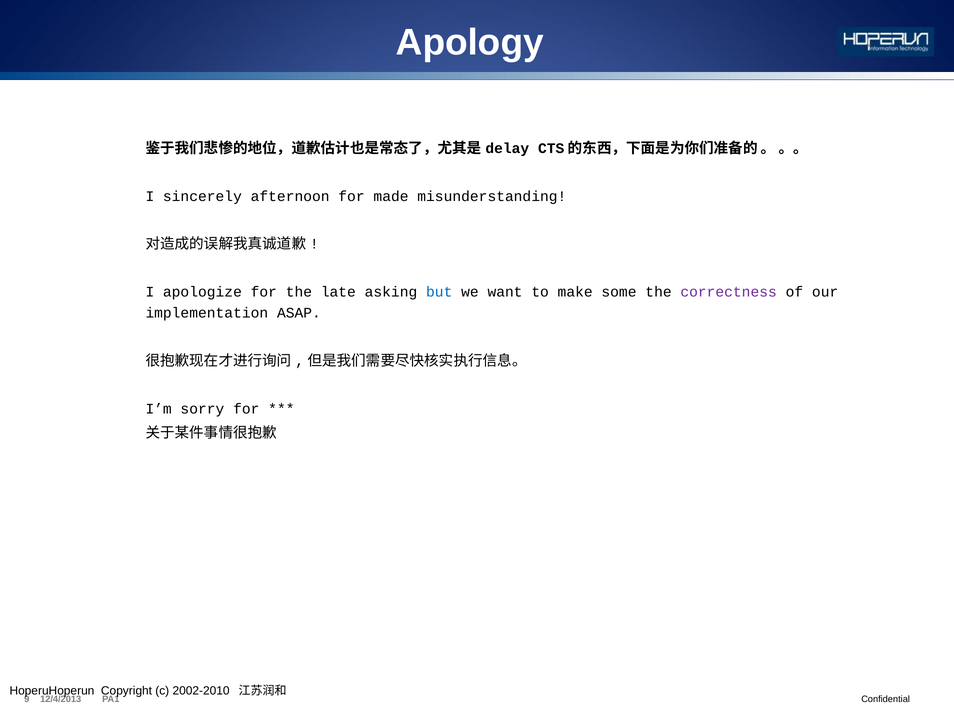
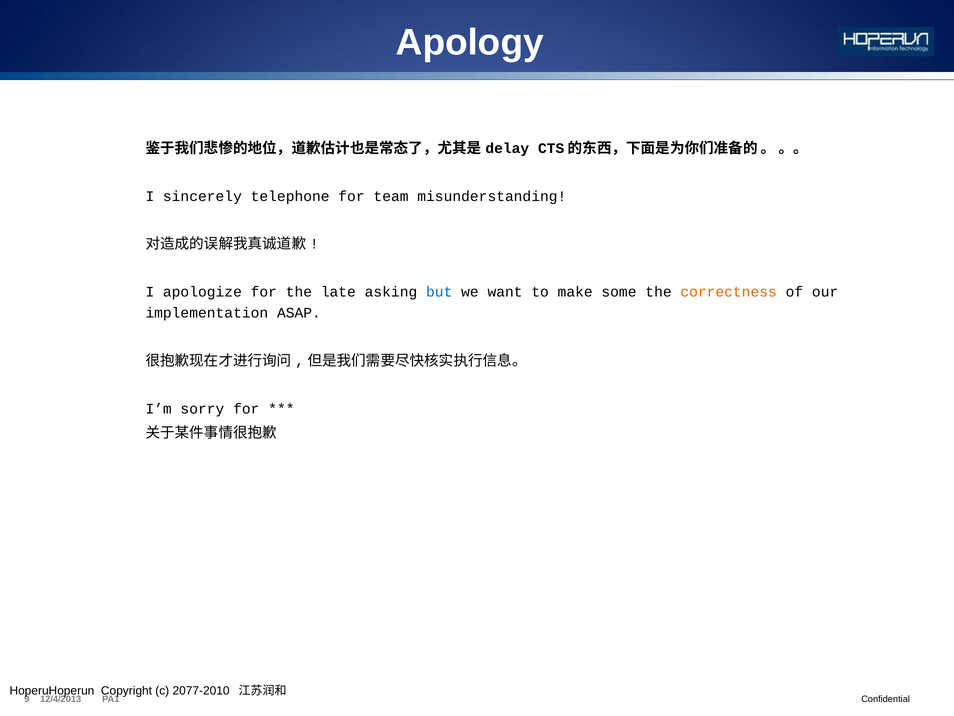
afternoon: afternoon -> telephone
made: made -> team
correctness colour: purple -> orange
2002-2010: 2002-2010 -> 2077-2010
